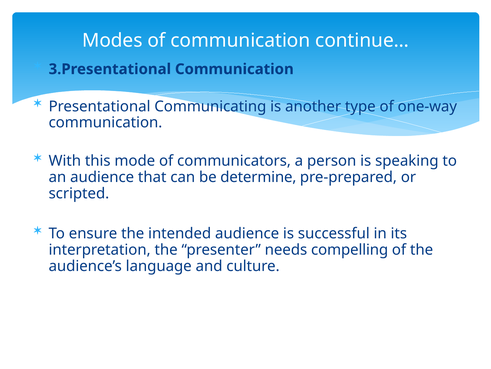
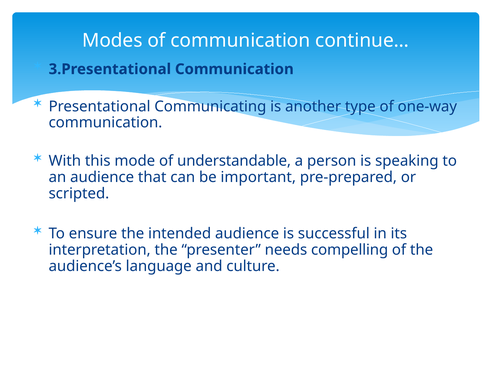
communicators: communicators -> understandable
determine: determine -> important
